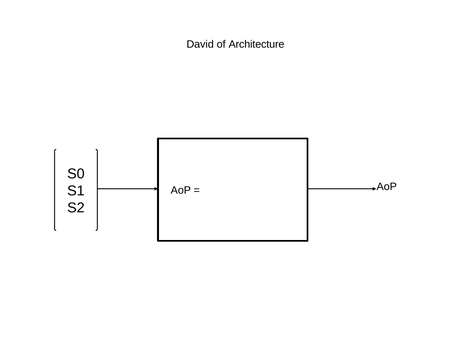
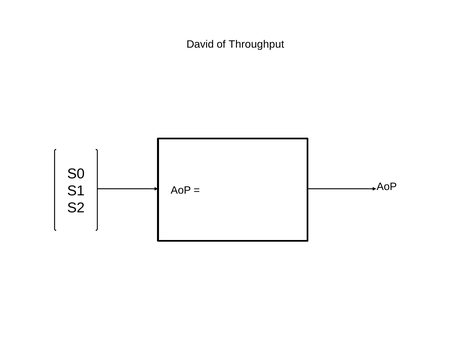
Architecture: Architecture -> Throughput
